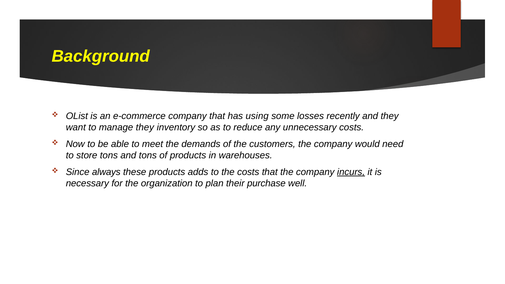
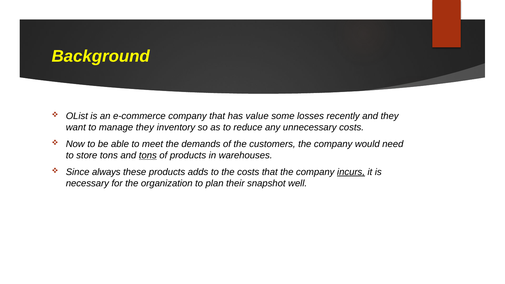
using: using -> value
tons at (148, 155) underline: none -> present
purchase: purchase -> snapshot
